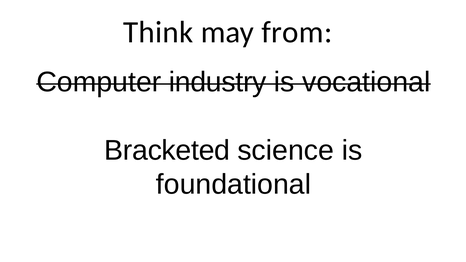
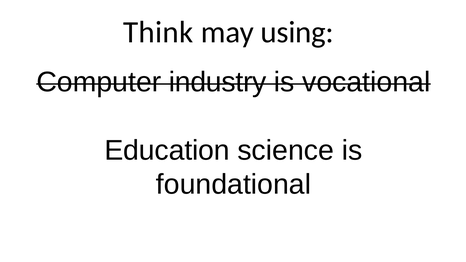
from: from -> using
Bracketed: Bracketed -> Education
